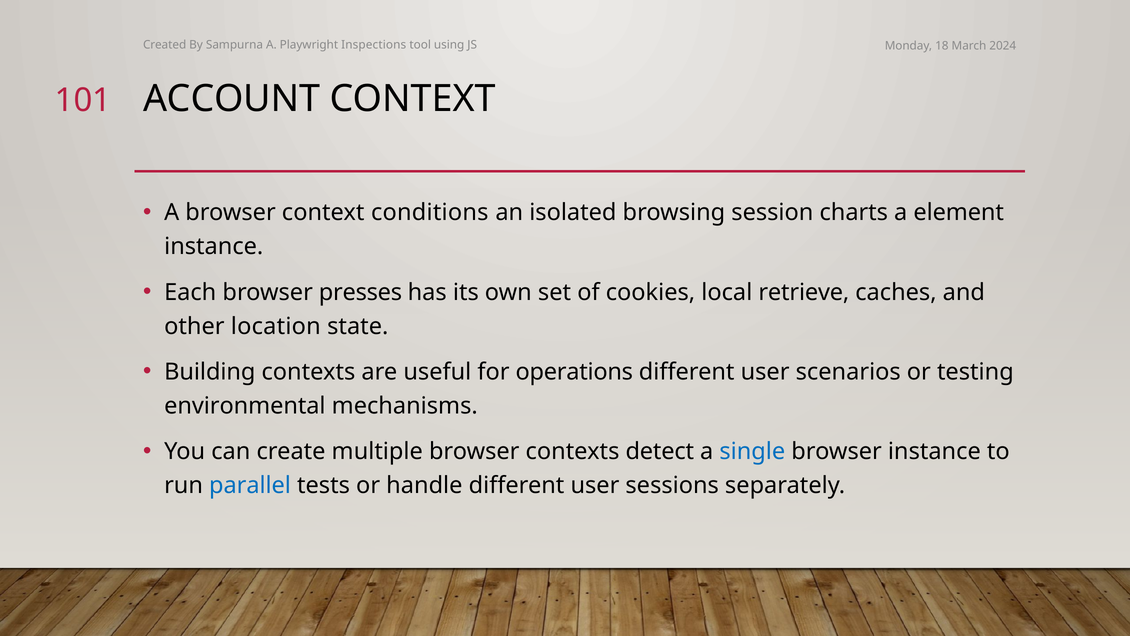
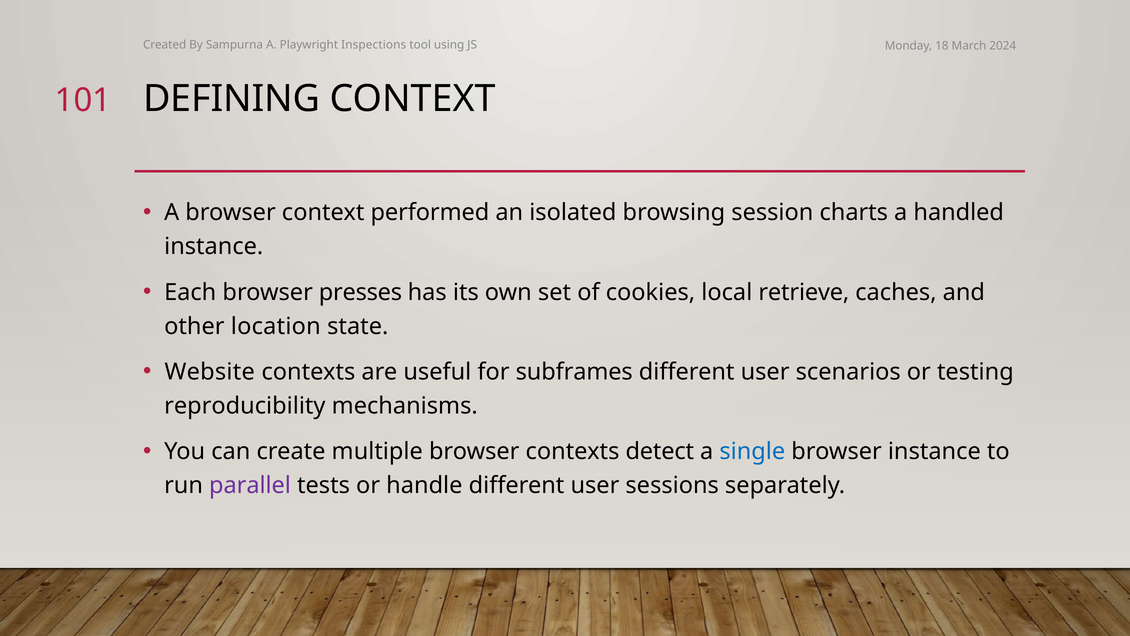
ACCOUNT: ACCOUNT -> DEFINING
conditions: conditions -> performed
element: element -> handled
Building: Building -> Website
operations: operations -> subframes
environmental: environmental -> reproducibility
parallel colour: blue -> purple
